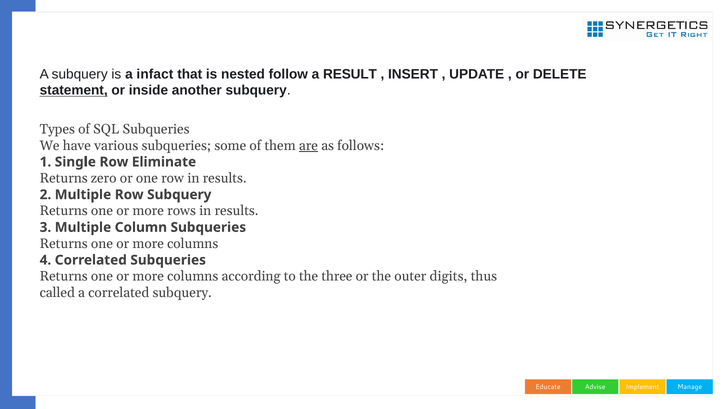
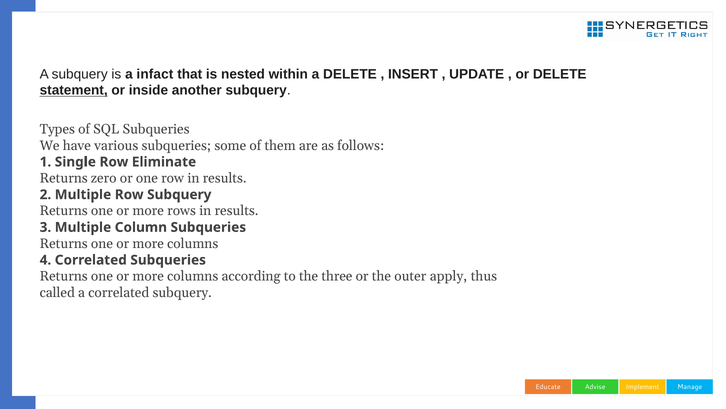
follow: follow -> within
a RESULT: RESULT -> DELETE
are underline: present -> none
digits: digits -> apply
